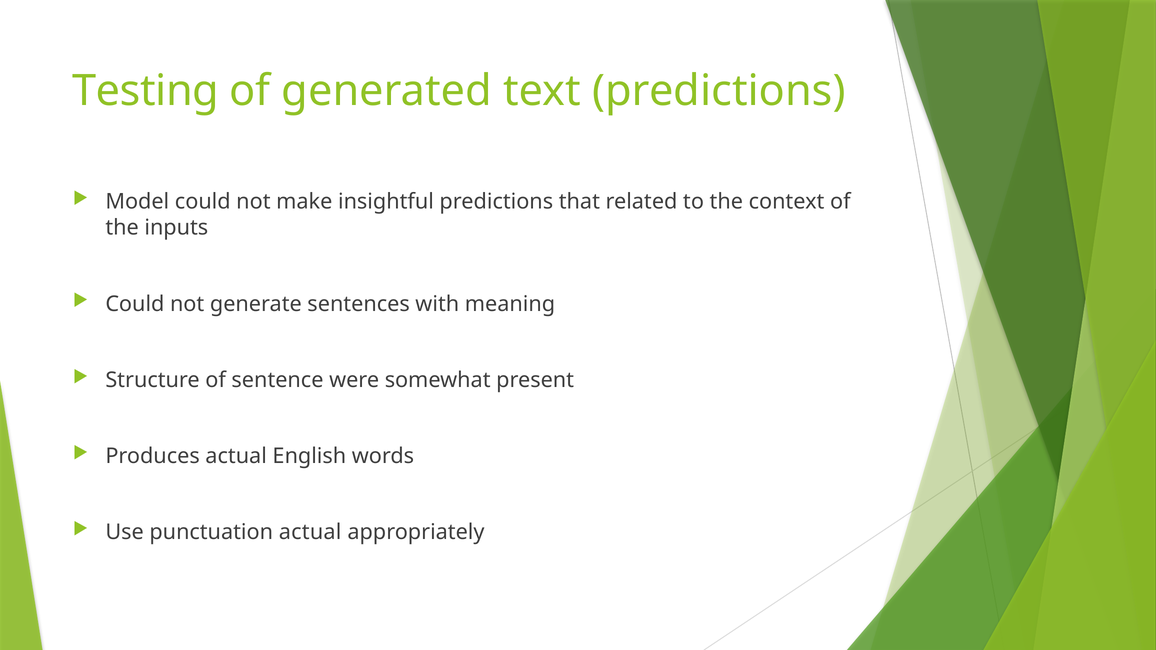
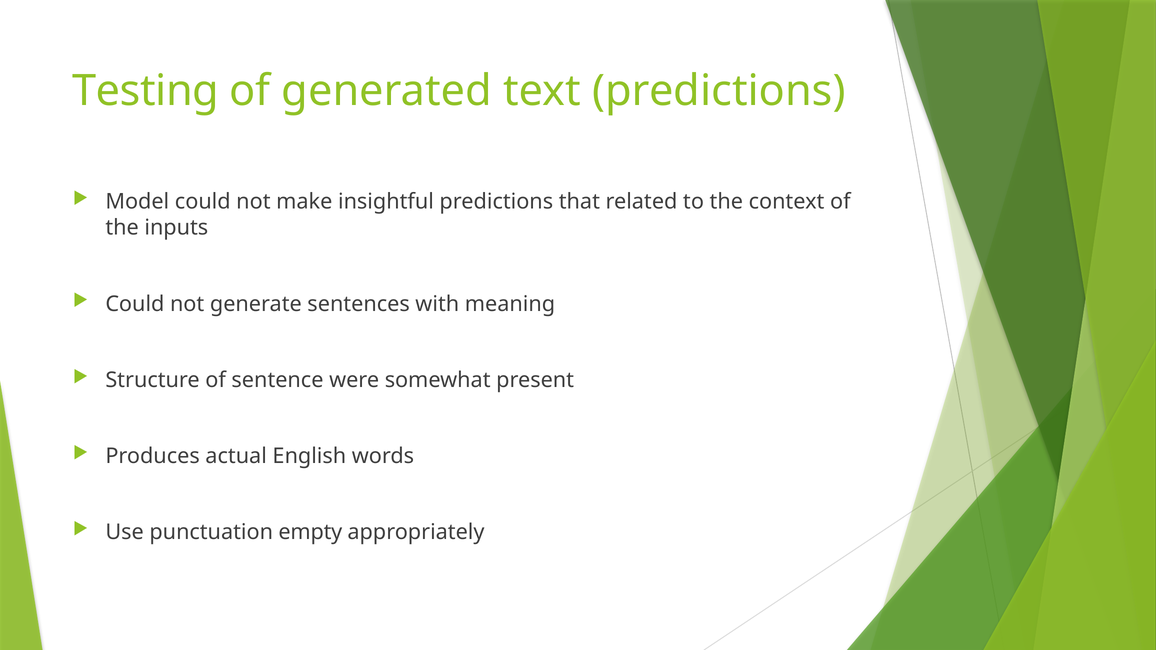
punctuation actual: actual -> empty
